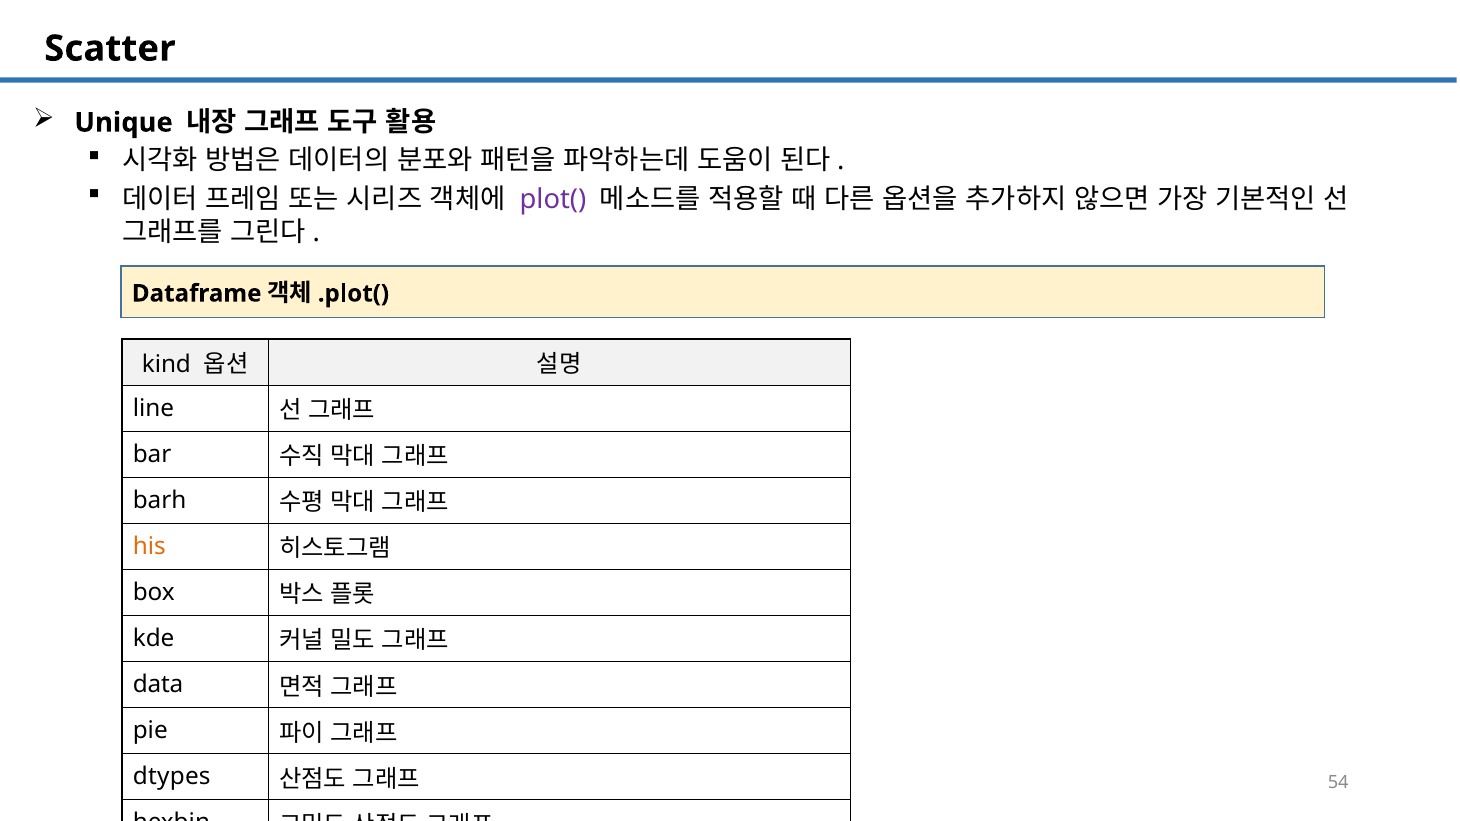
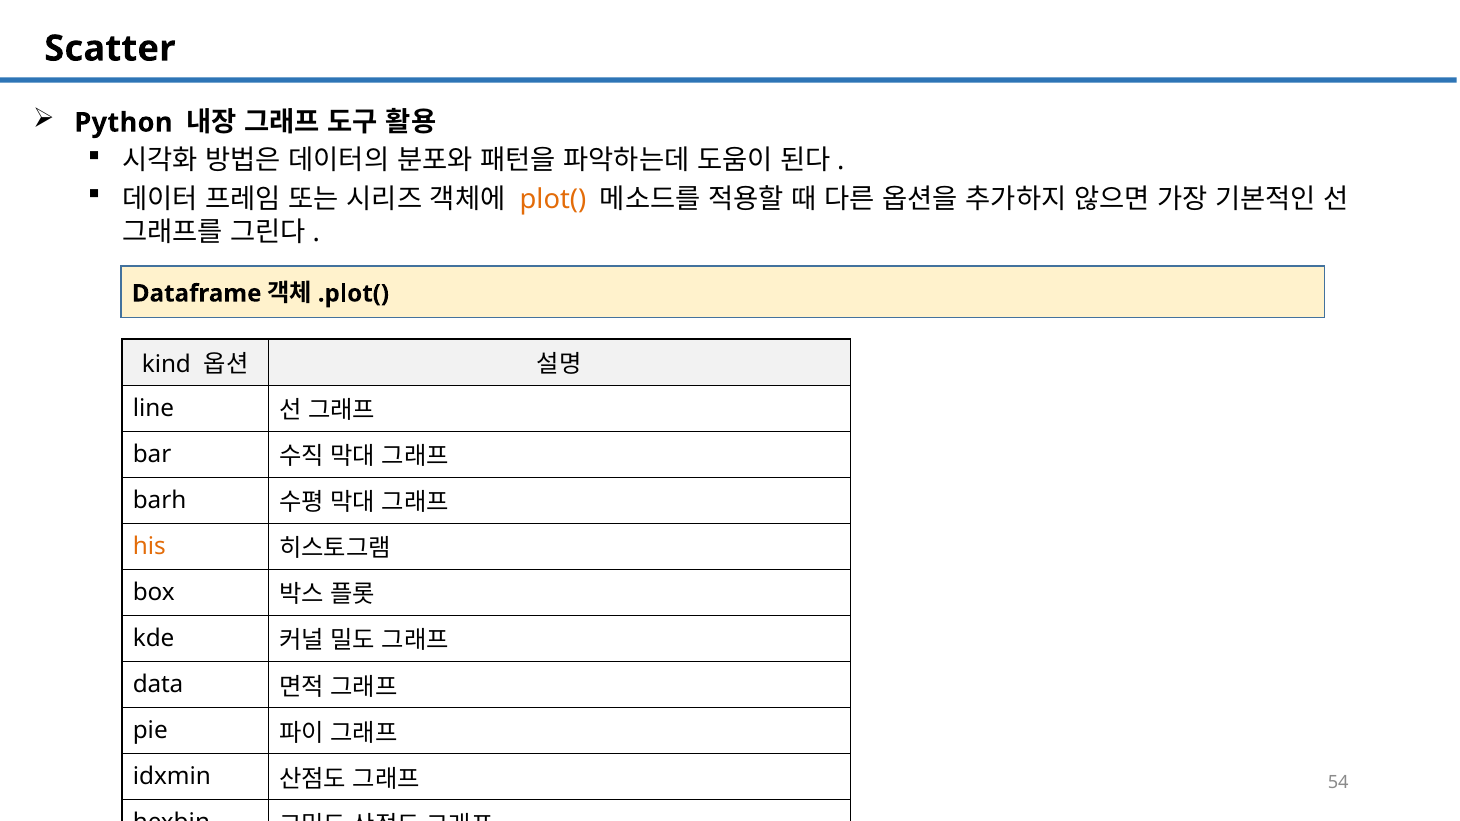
Unique: Unique -> Python
plot( colour: purple -> orange
dtypes: dtypes -> idxmin
